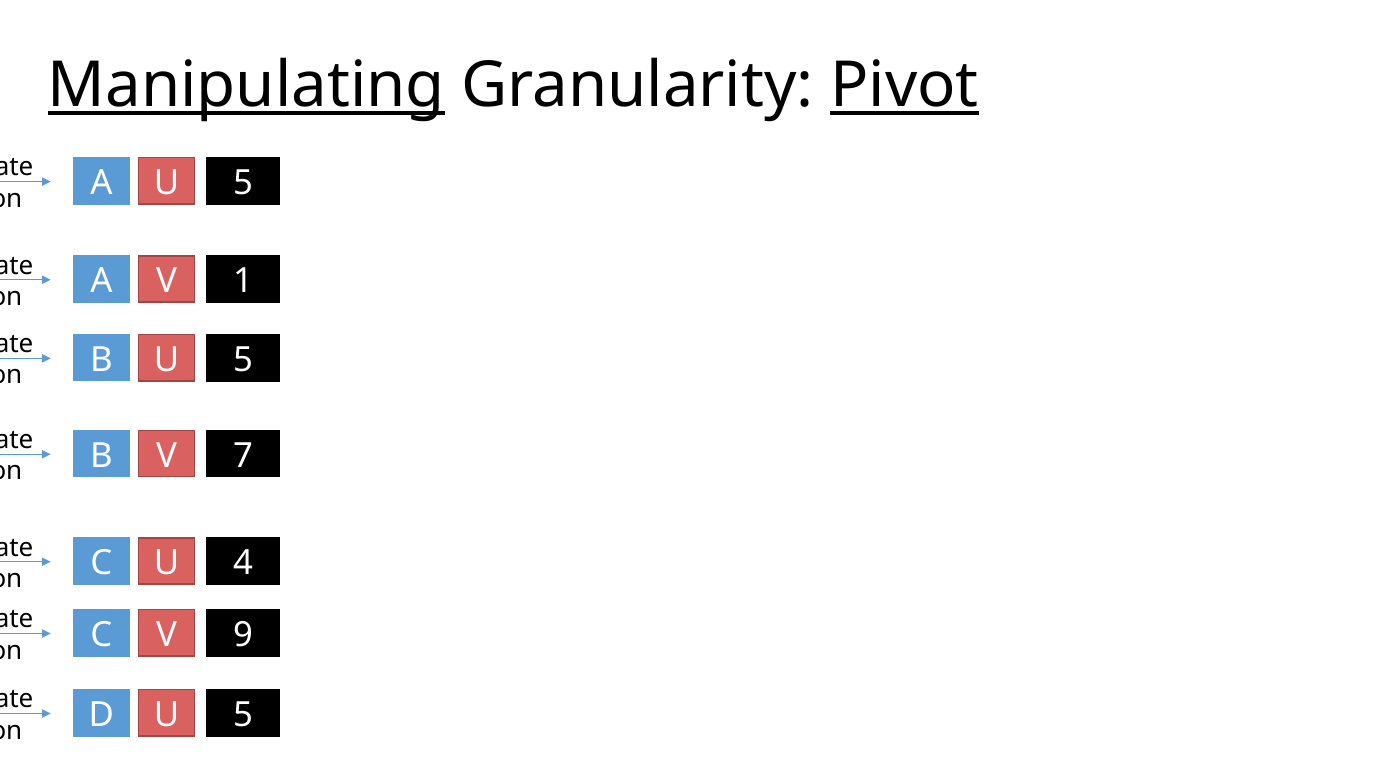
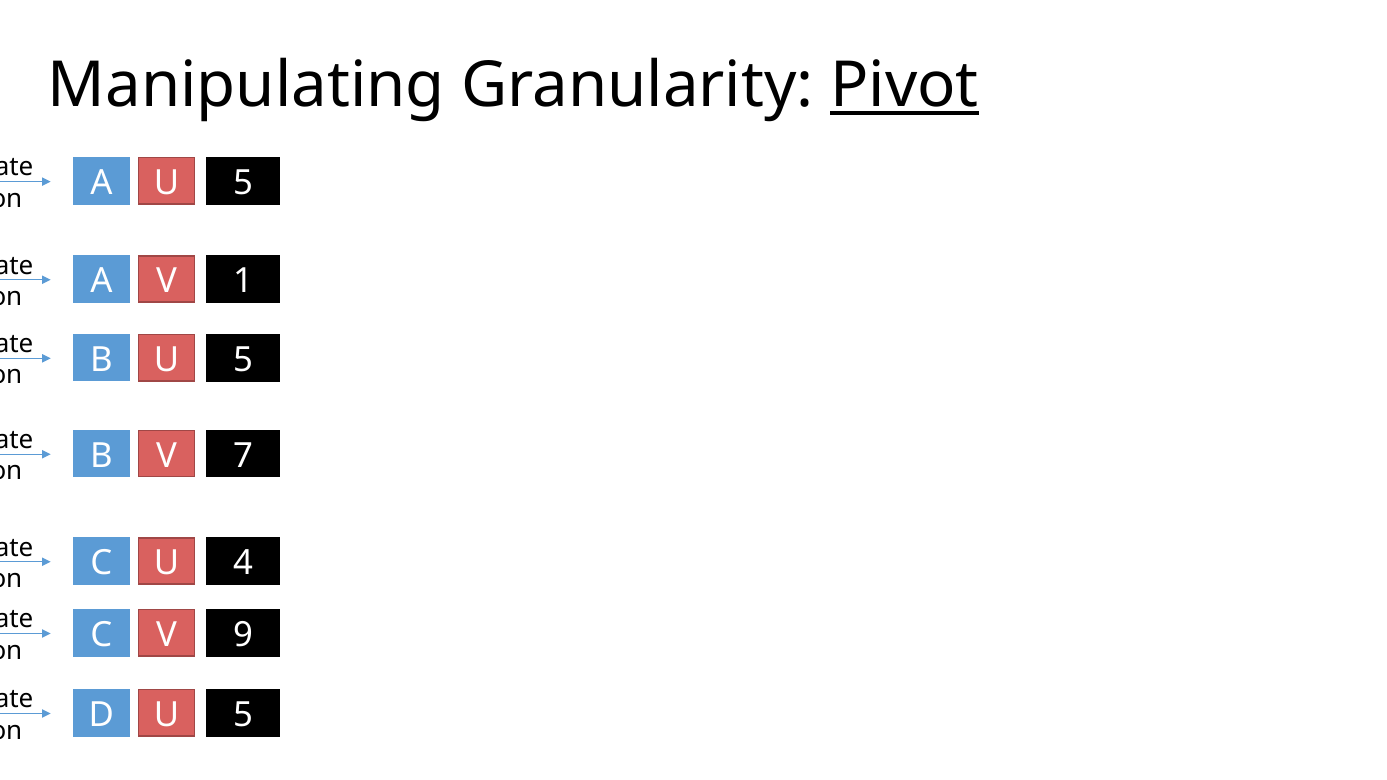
Manipulating underline: present -> none
